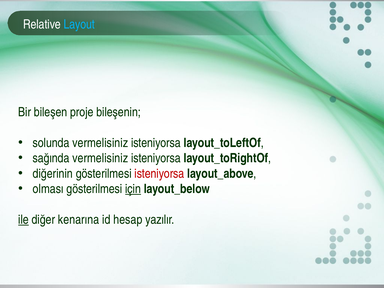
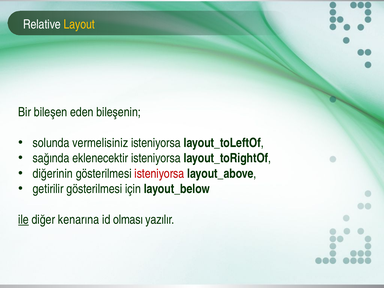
Layout colour: light blue -> yellow
proje: proje -> eden
sağında vermelisiniz: vermelisiniz -> eklenecektir
olması: olması -> getirilir
için underline: present -> none
hesap: hesap -> olması
